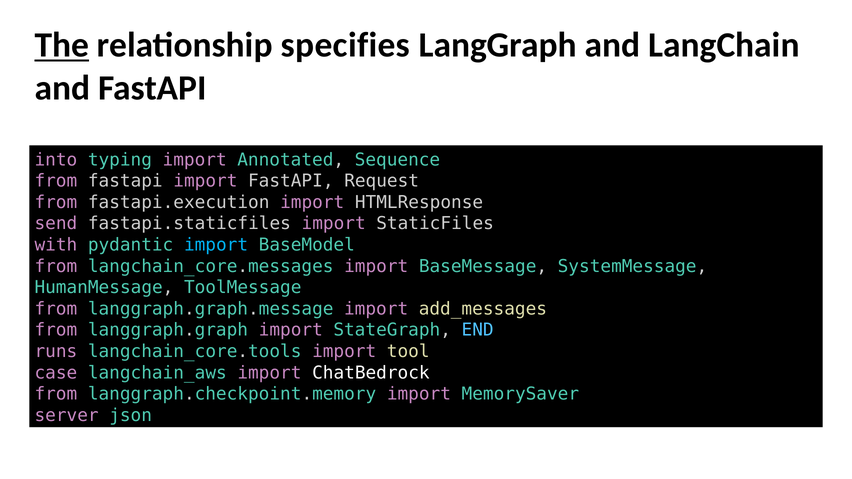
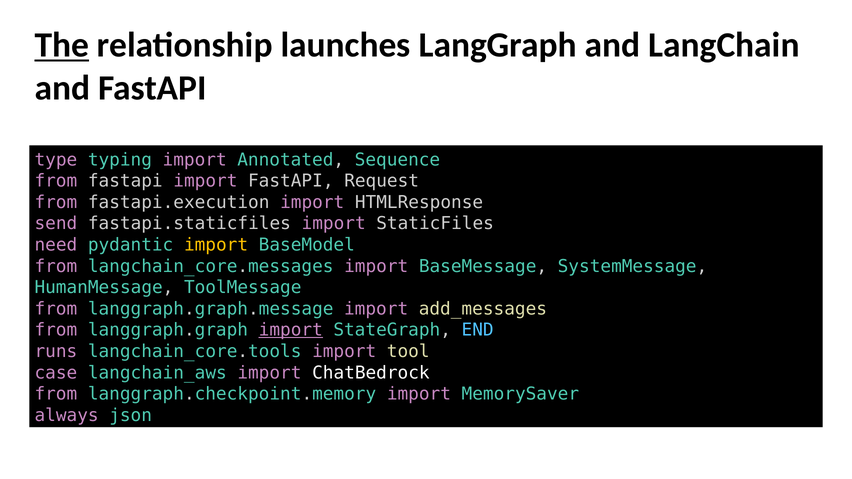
specifies: specifies -> launches
into: into -> type
with: with -> need
import at (216, 245) colour: light blue -> yellow
import at (291, 330) underline: none -> present
server: server -> always
